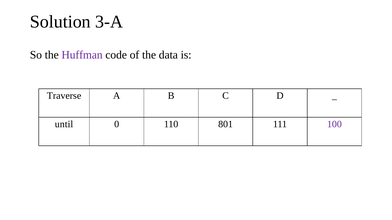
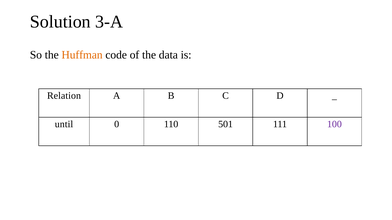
Huffman colour: purple -> orange
Traverse: Traverse -> Relation
801: 801 -> 501
